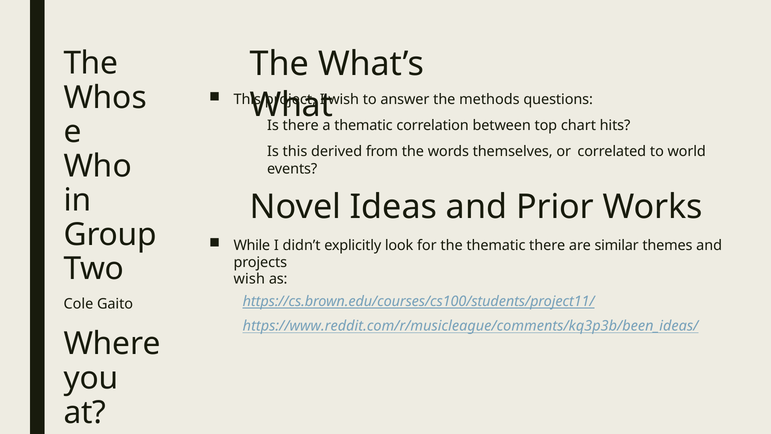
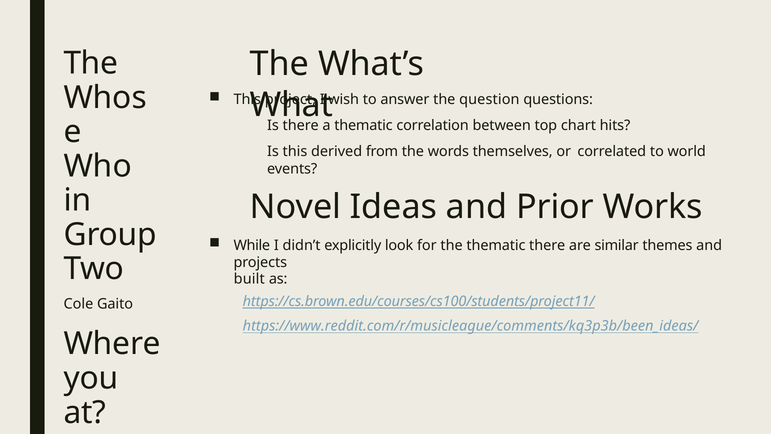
methods: methods -> question
wish at (249, 279): wish -> built
